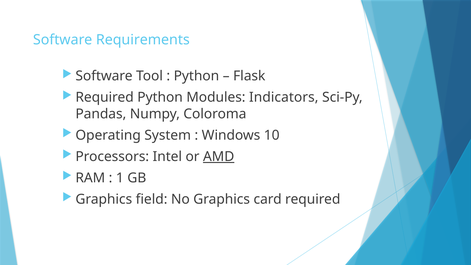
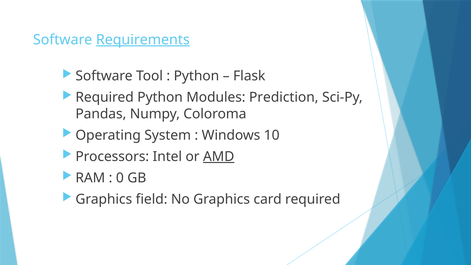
Requirements underline: none -> present
Indicators: Indicators -> Prediction
1: 1 -> 0
